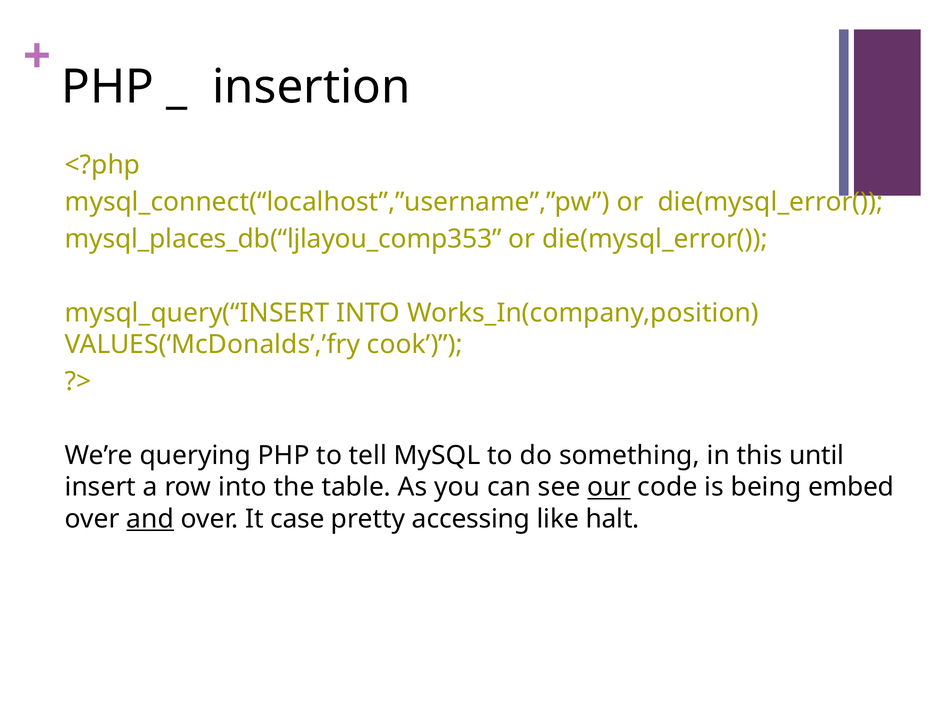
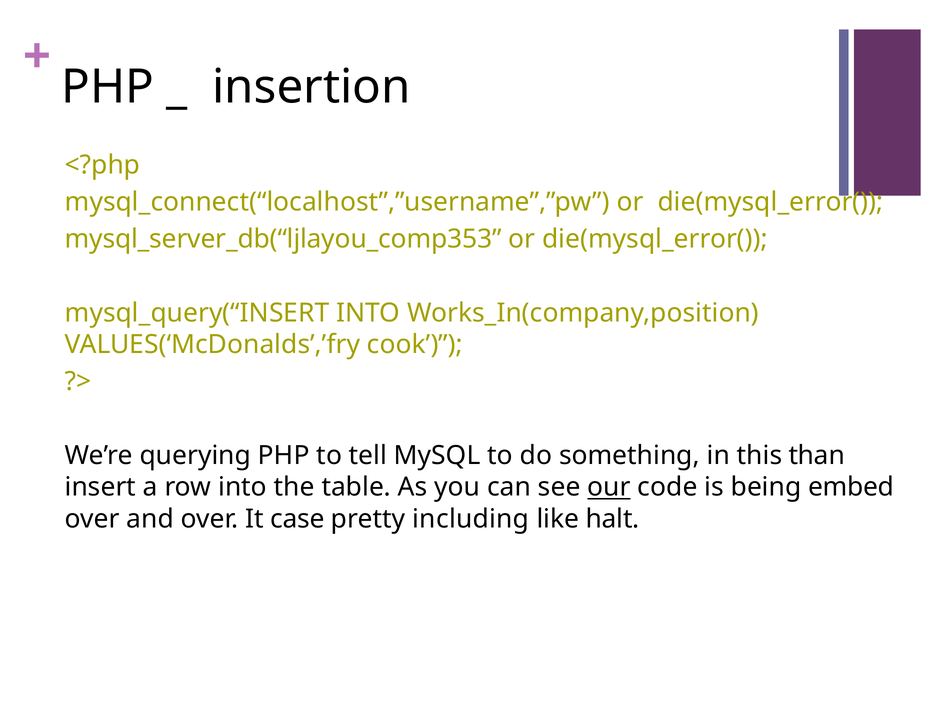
mysql_places_db(“ljlayou_comp353: mysql_places_db(“ljlayou_comp353 -> mysql_server_db(“ljlayou_comp353
until: until -> than
and underline: present -> none
accessing: accessing -> including
